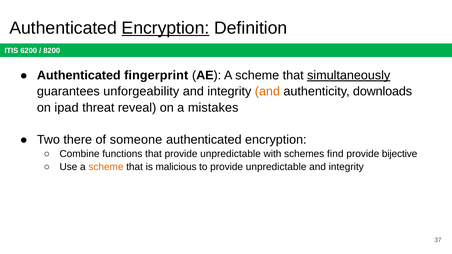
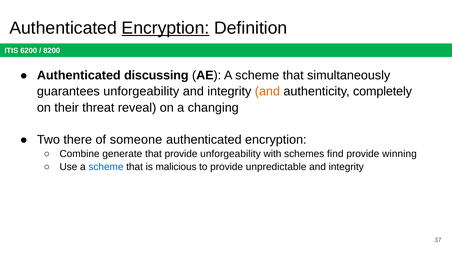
fingerprint: fingerprint -> discussing
simultaneously underline: present -> none
downloads: downloads -> completely
ipad: ipad -> their
mistakes: mistakes -> changing
functions: functions -> generate
that provide unpredictable: unpredictable -> unforgeability
bijective: bijective -> winning
scheme at (106, 167) colour: orange -> blue
